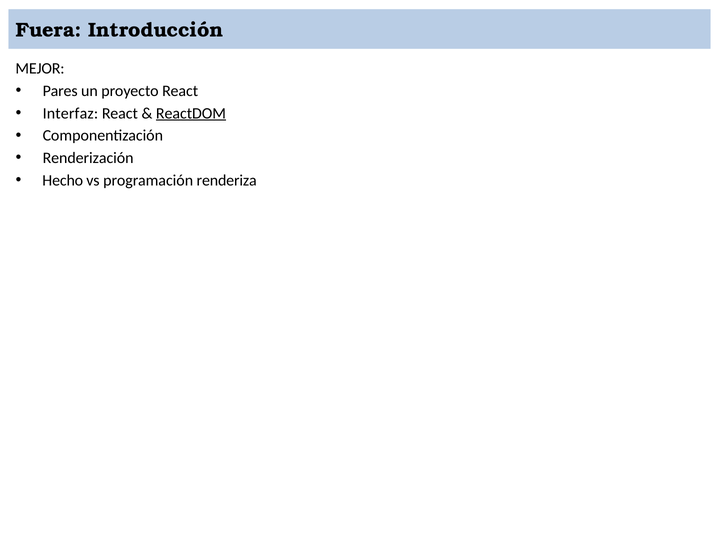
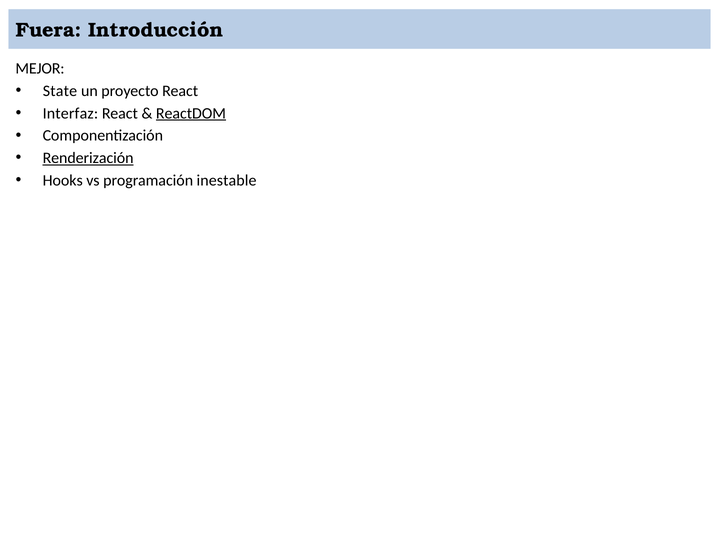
Pares: Pares -> State
Renderización underline: none -> present
Hecho: Hecho -> Hooks
renderiza: renderiza -> inestable
